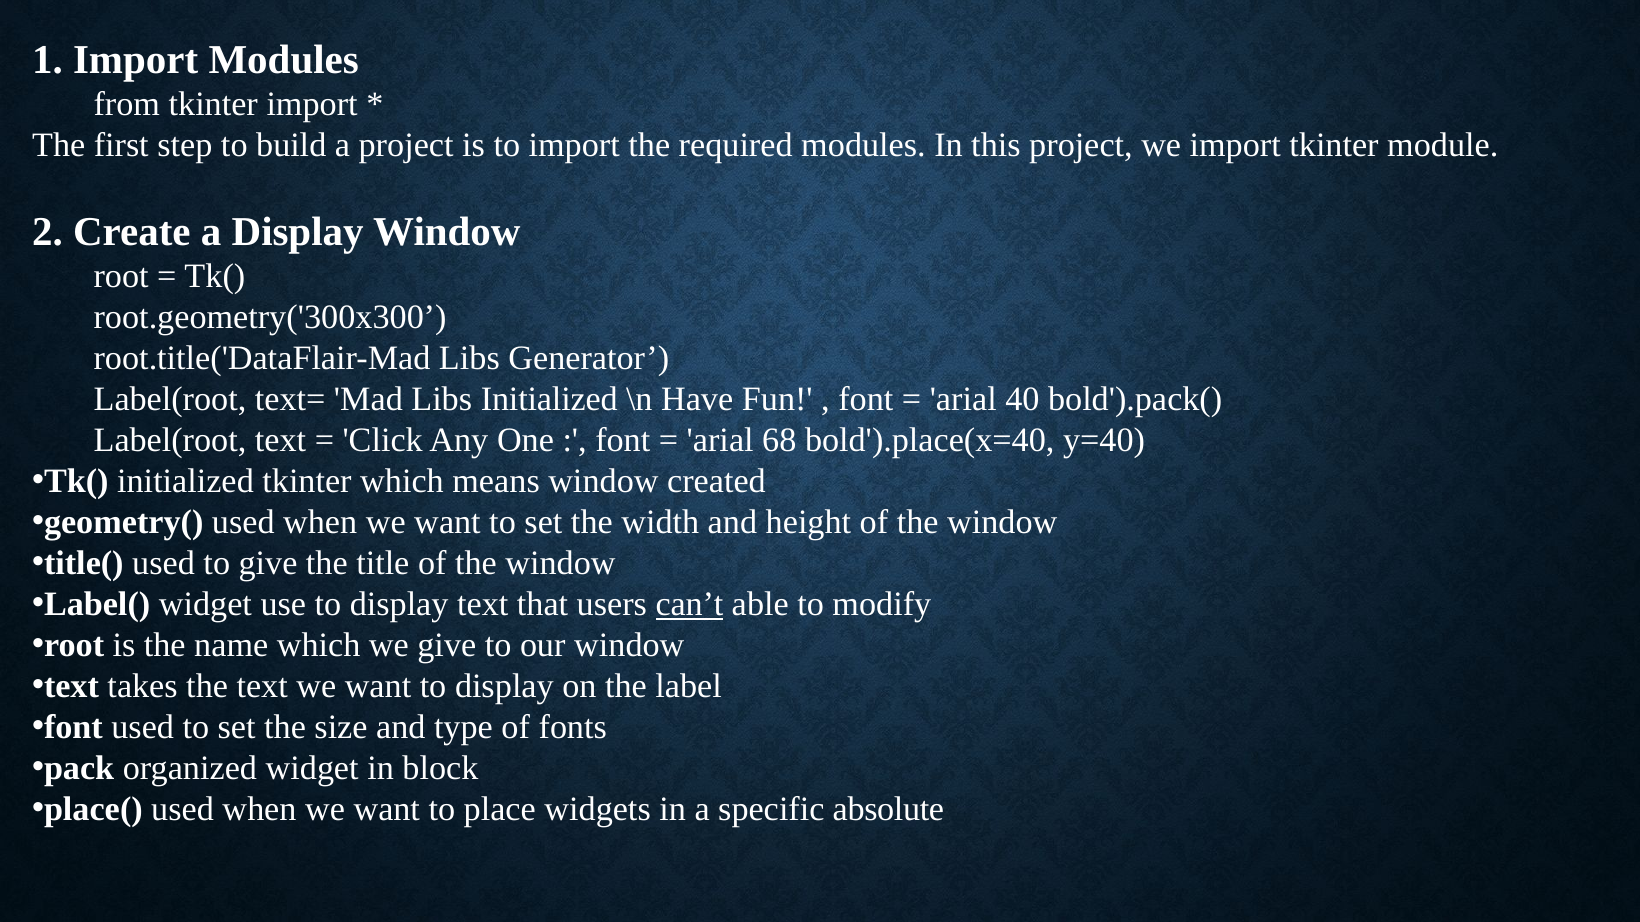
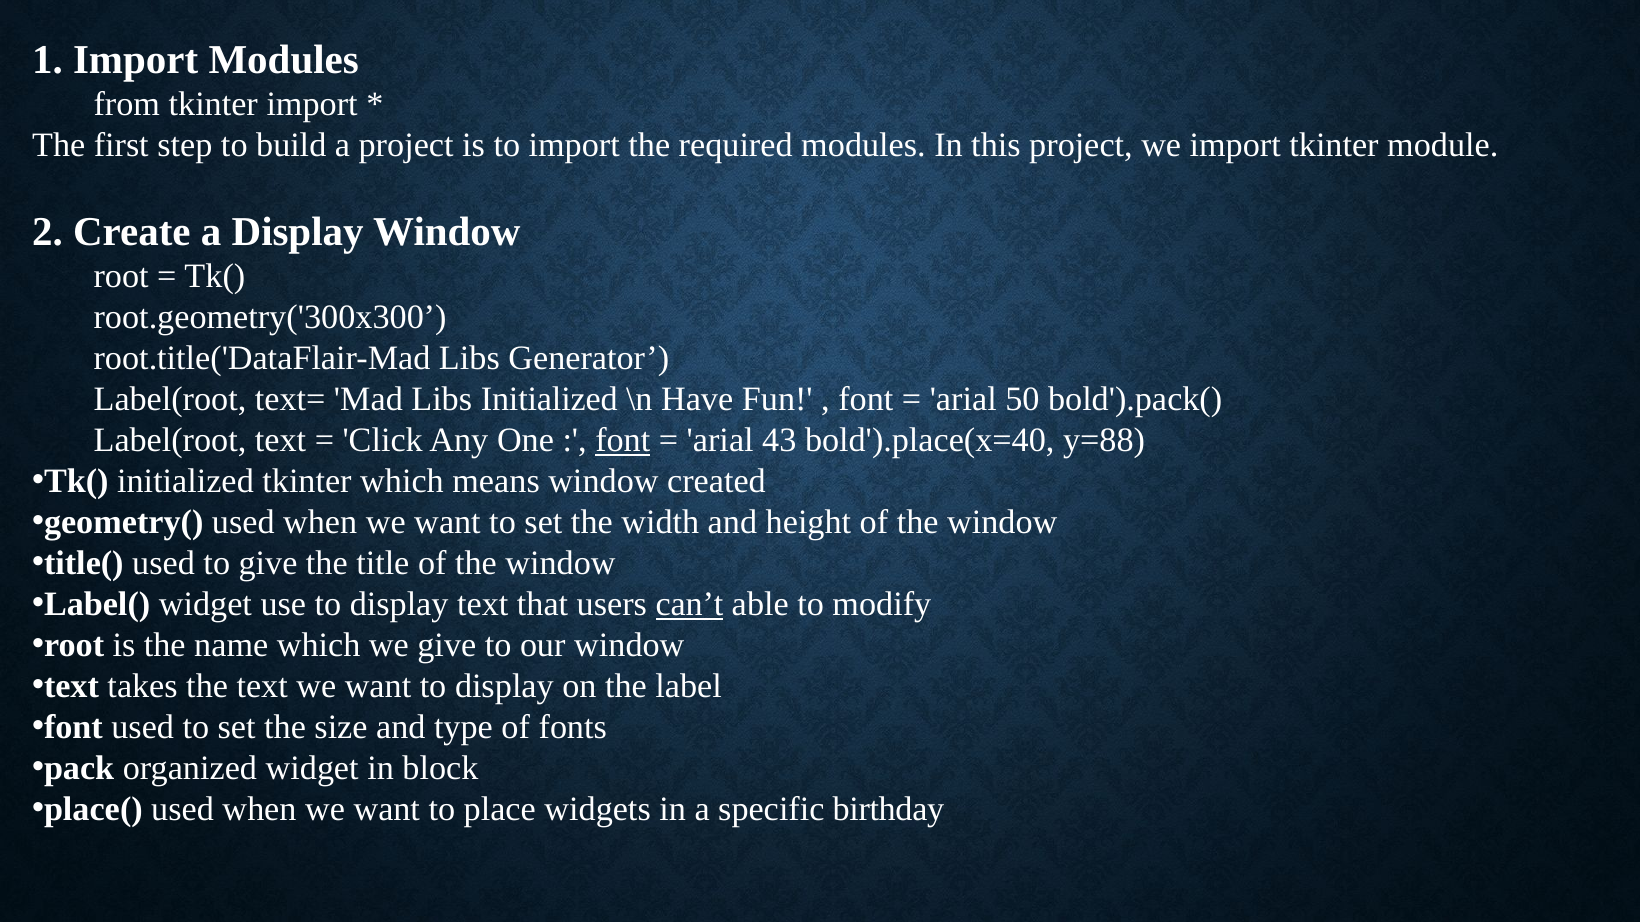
40: 40 -> 50
font at (623, 441) underline: none -> present
68: 68 -> 43
y=40: y=40 -> y=88
absolute: absolute -> birthday
